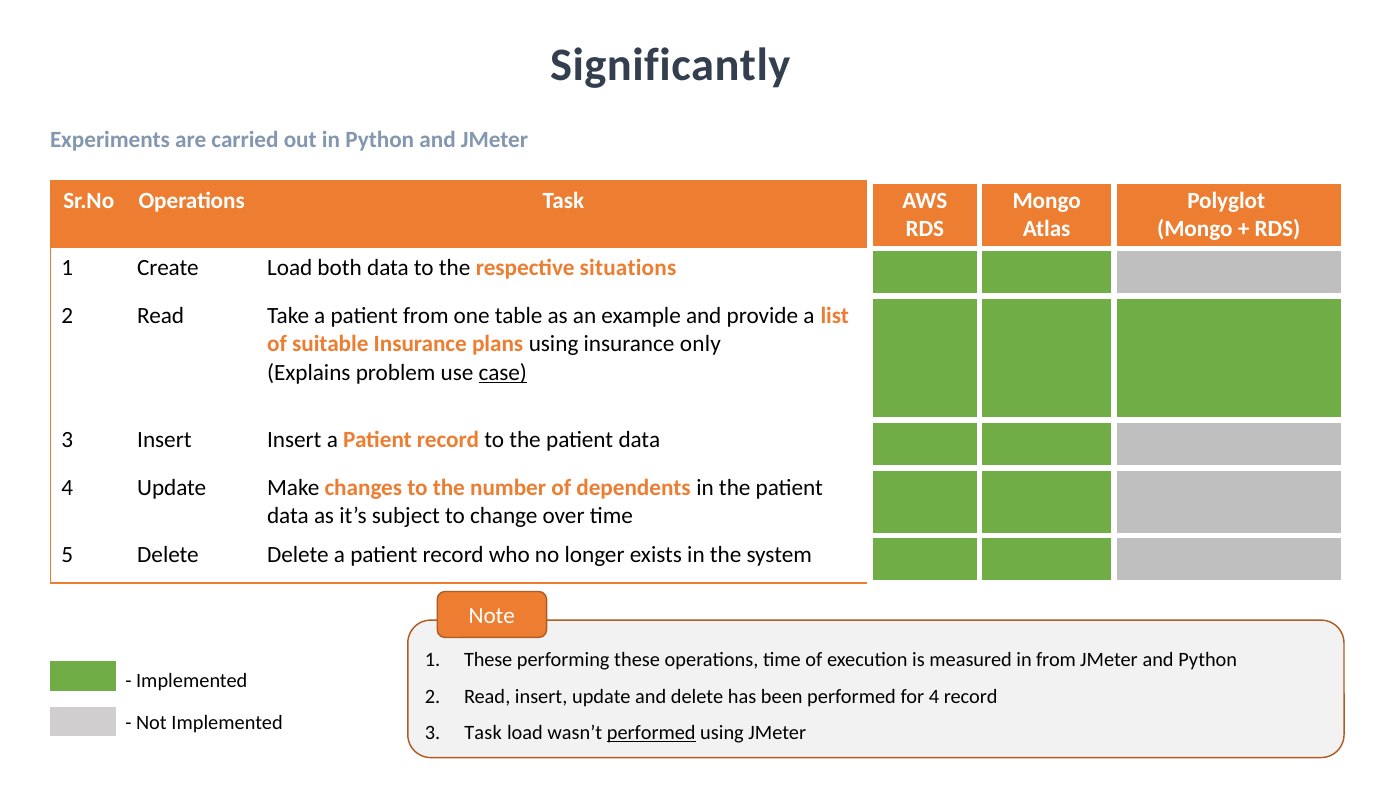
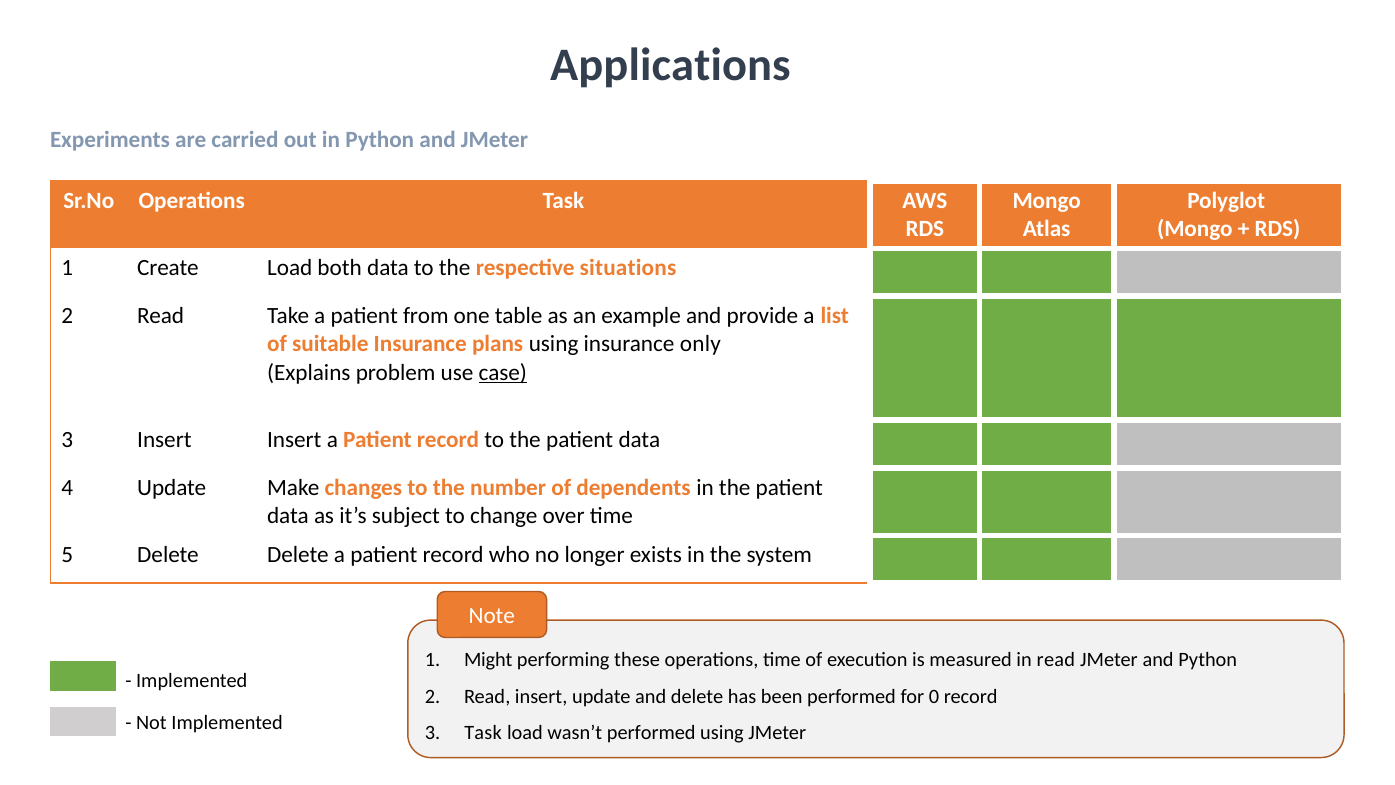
Significantly: Significantly -> Applications
1 These: These -> Might
in from: from -> read
for 4: 4 -> 0
performed at (651, 733) underline: present -> none
